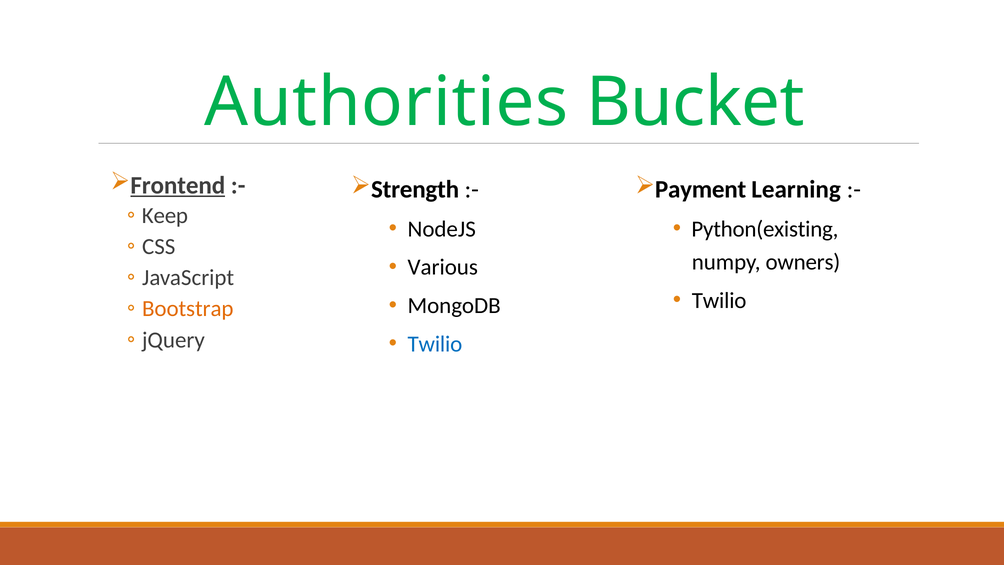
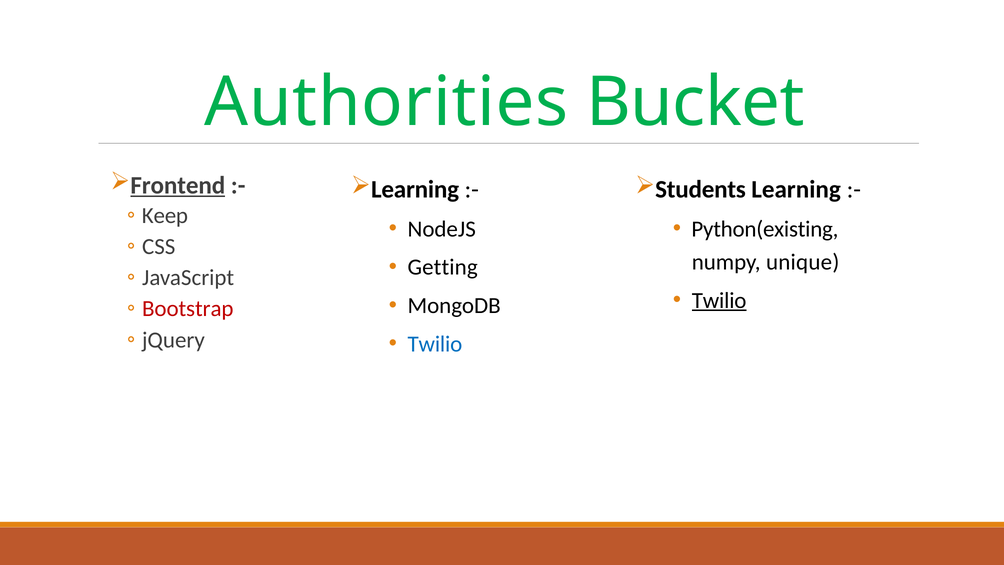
Strength at (415, 190): Strength -> Learning
Payment: Payment -> Students
owners: owners -> unique
Various: Various -> Getting
Twilio at (719, 300) underline: none -> present
Bootstrap colour: orange -> red
